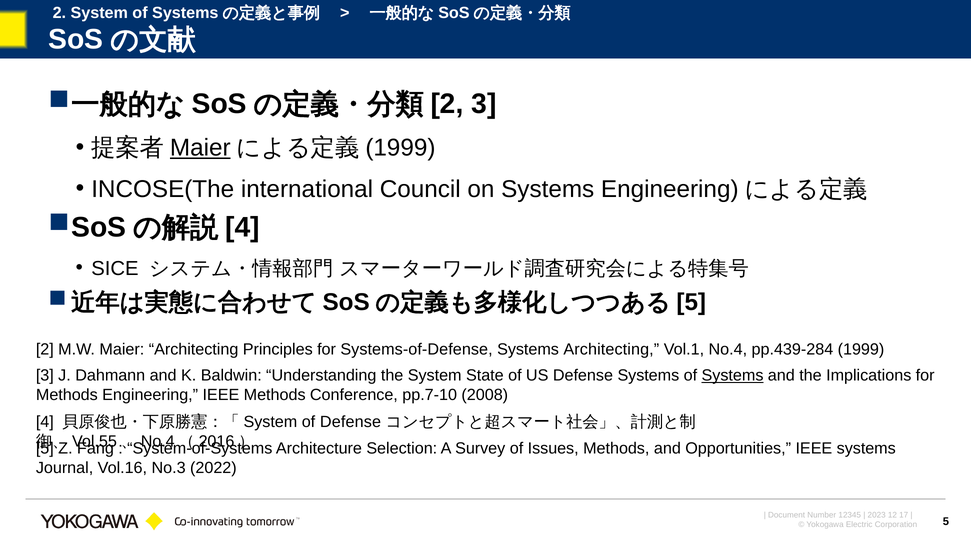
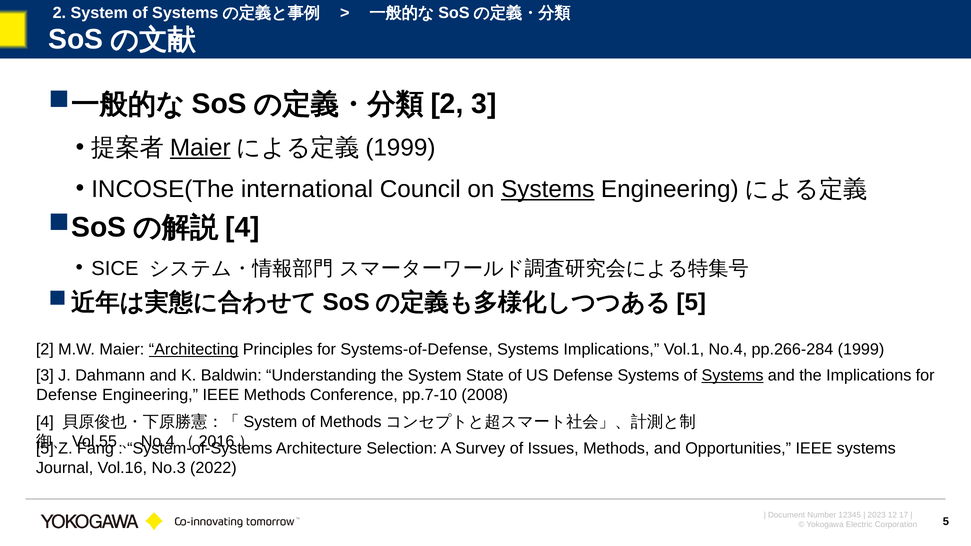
Systems at (548, 189) underline: none -> present
Architecting at (194, 350) underline: none -> present
Systems Architecting: Architecting -> Implications
pp.439-284: pp.439-284 -> pp.266-284
Methods at (67, 395): Methods -> Defense
of Defense: Defense -> Methods
